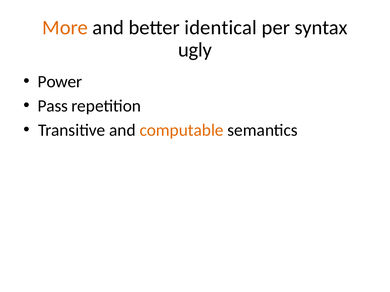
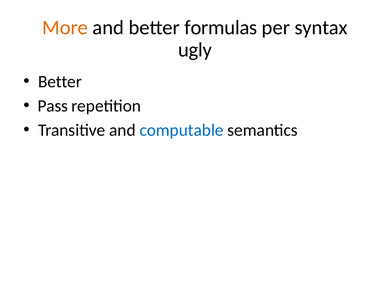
identical: identical -> formulas
Power at (60, 82): Power -> Better
computable colour: orange -> blue
